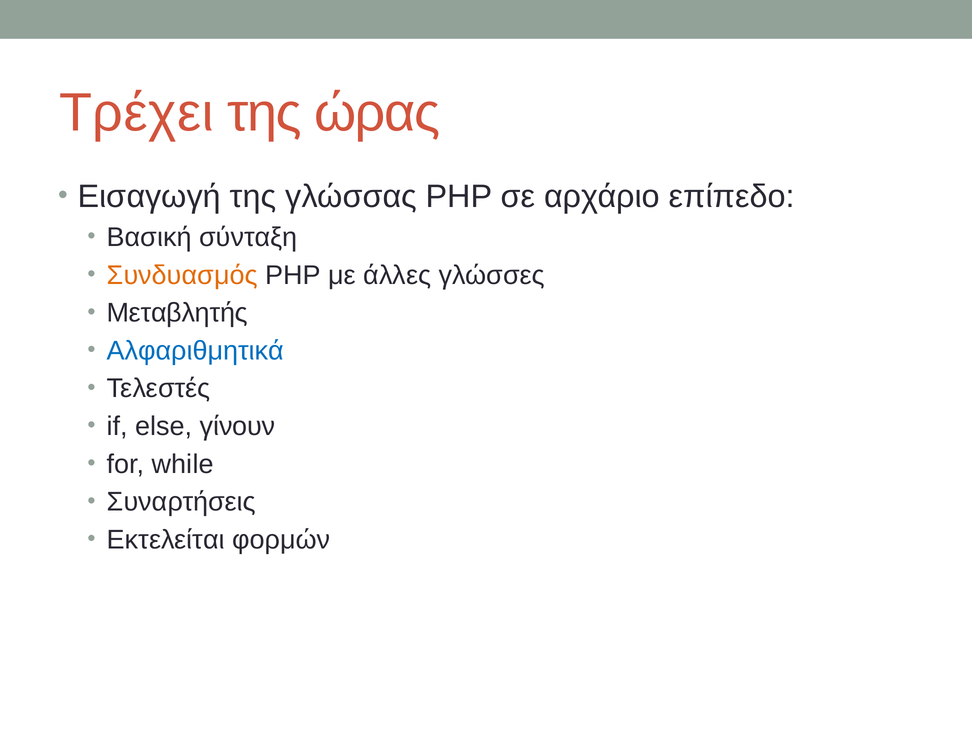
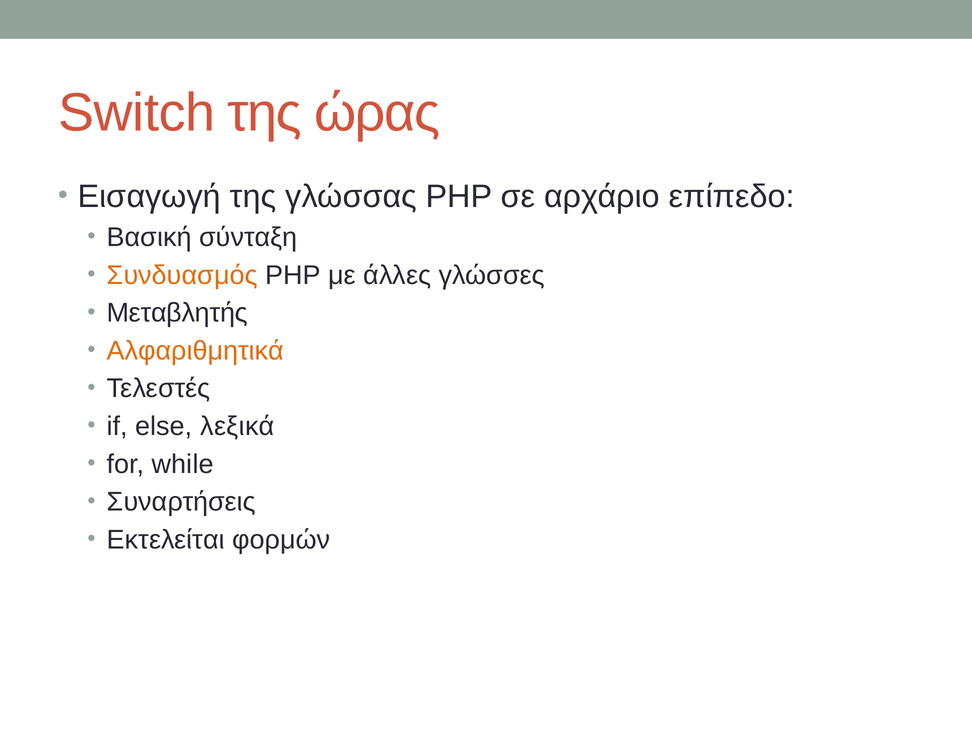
Τρέχει: Τρέχει -> Switch
Αλφαριθμητικά colour: blue -> orange
γίνουν: γίνουν -> λεξικά
